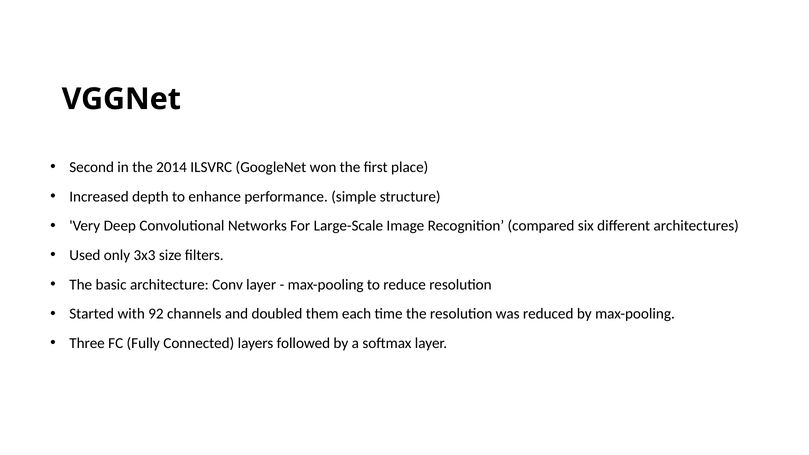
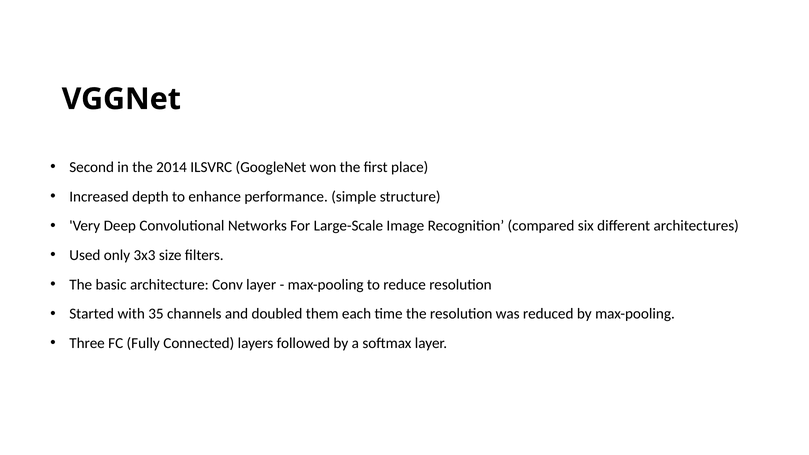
92: 92 -> 35
